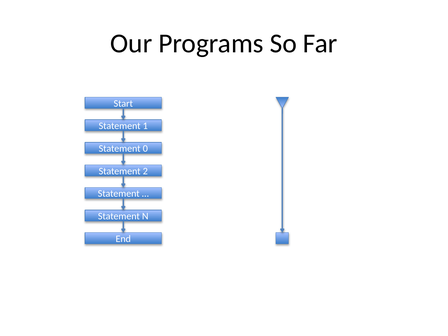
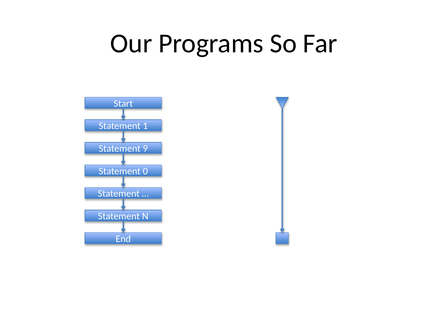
0: 0 -> 9
2: 2 -> 0
